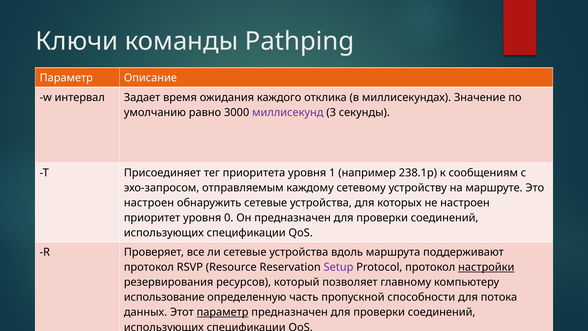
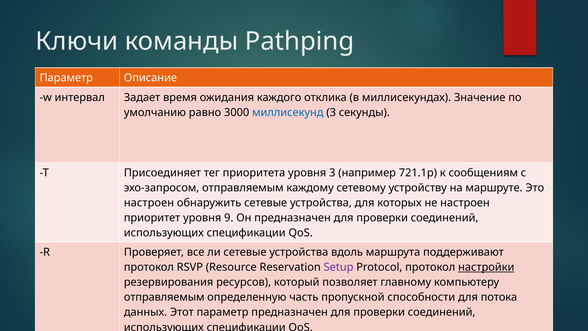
миллисекунд colour: purple -> blue
уровня 1: 1 -> 3
238.1p: 238.1p -> 721.1p
0: 0 -> 9
использование at (164, 297): использование -> отправляемым
параметр at (223, 312) underline: present -> none
